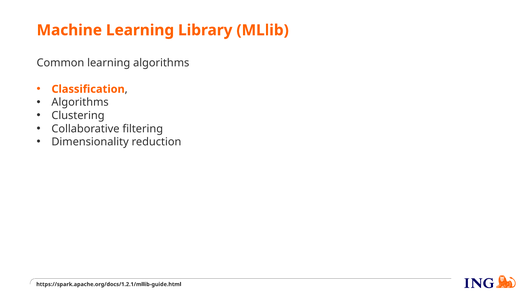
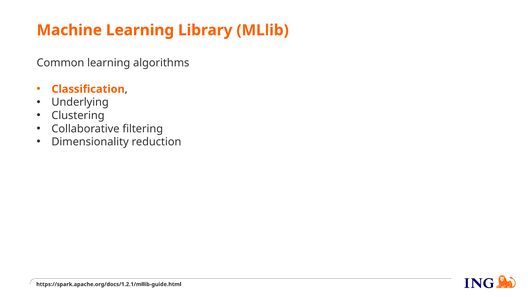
Algorithms at (80, 102): Algorithms -> Underlying
